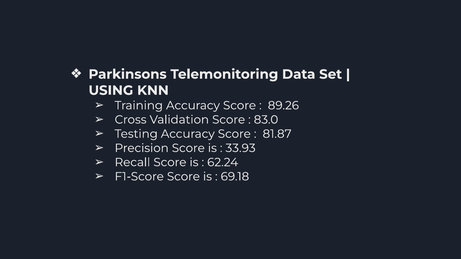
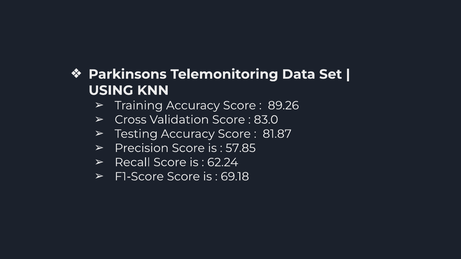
33.93: 33.93 -> 57.85
